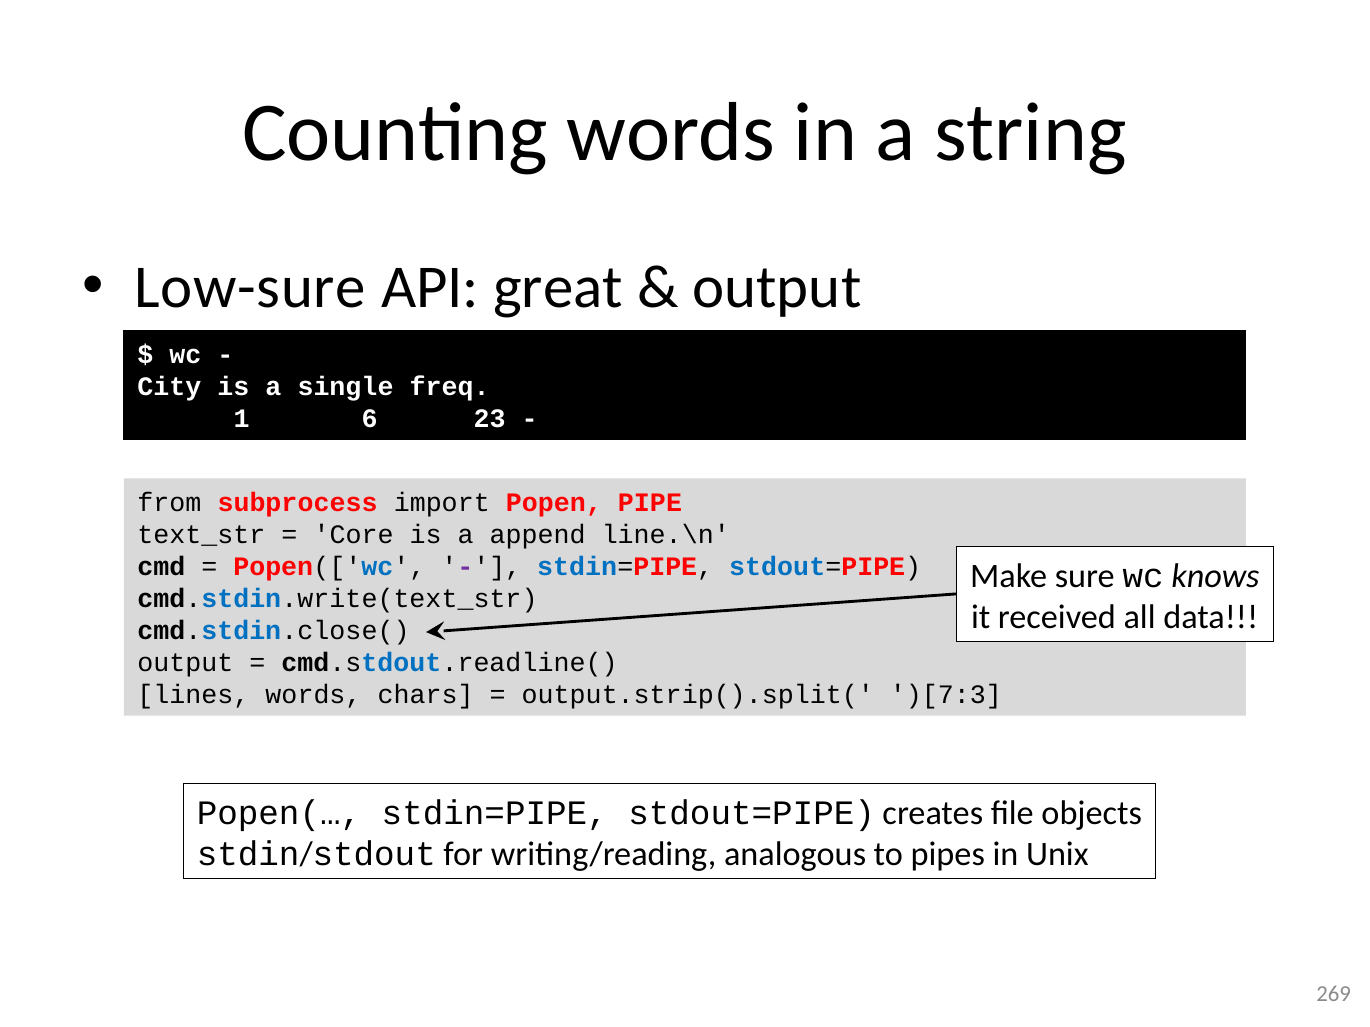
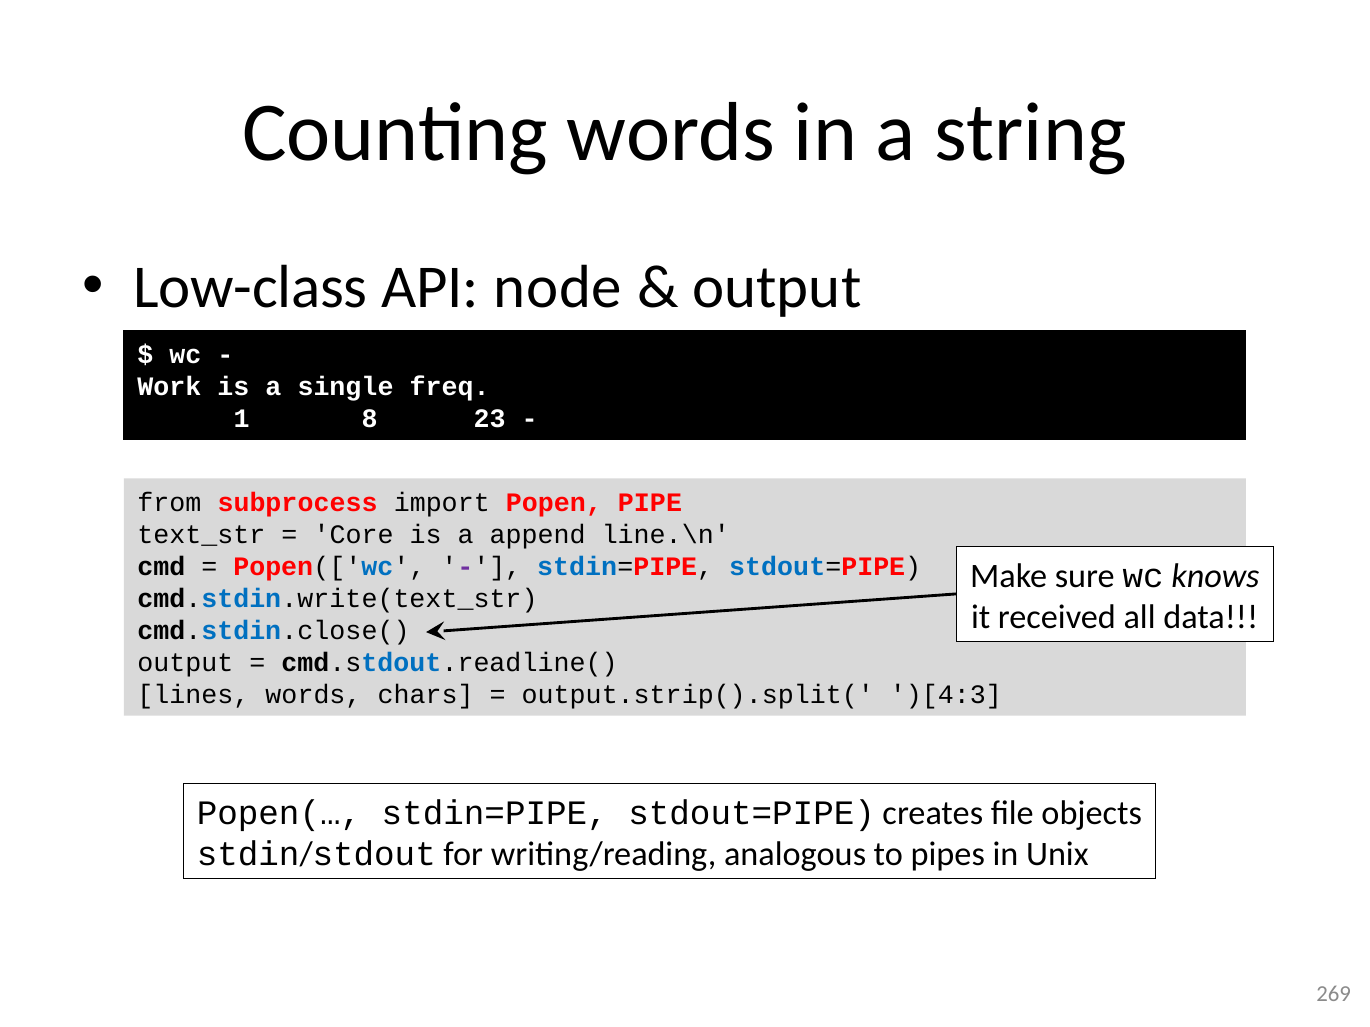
Low-sure: Low-sure -> Low-class
great: great -> node
City: City -> Work
6: 6 -> 8
)[7:3: )[7:3 -> )[4:3
